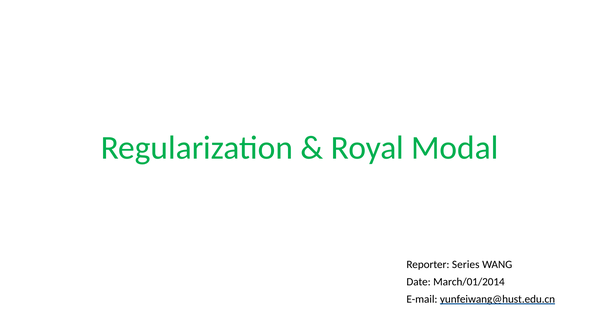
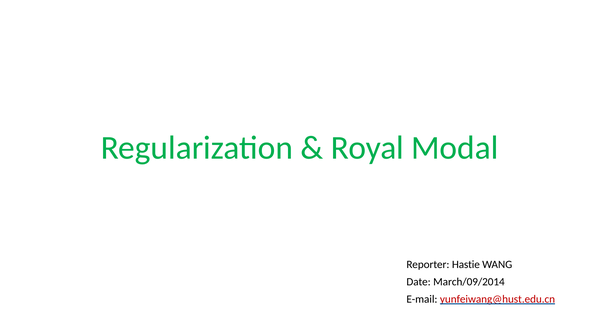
Series: Series -> Hastie
March/01/2014: March/01/2014 -> March/09/2014
yunfeiwang@hust.edu.cn colour: black -> red
